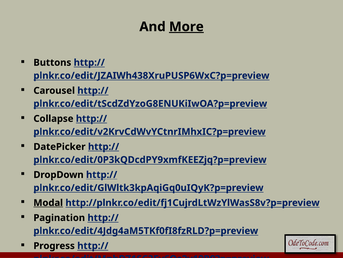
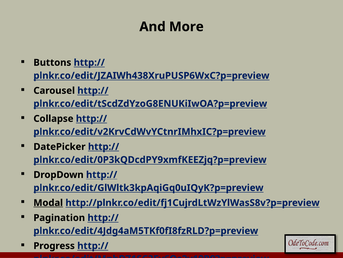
More underline: present -> none
